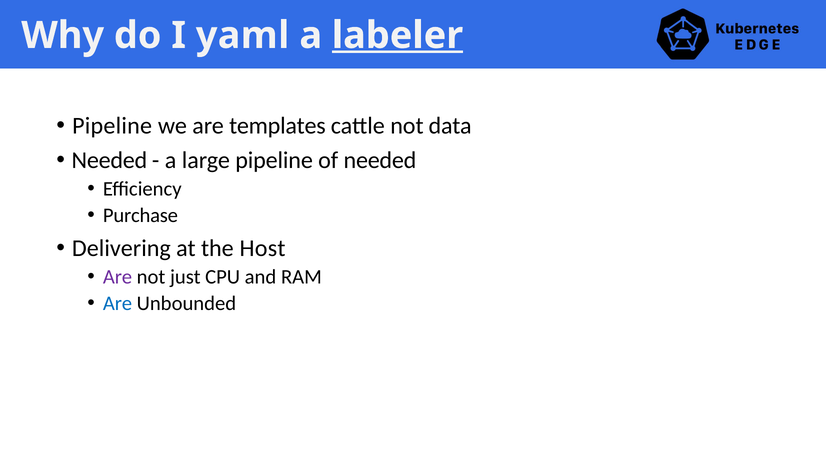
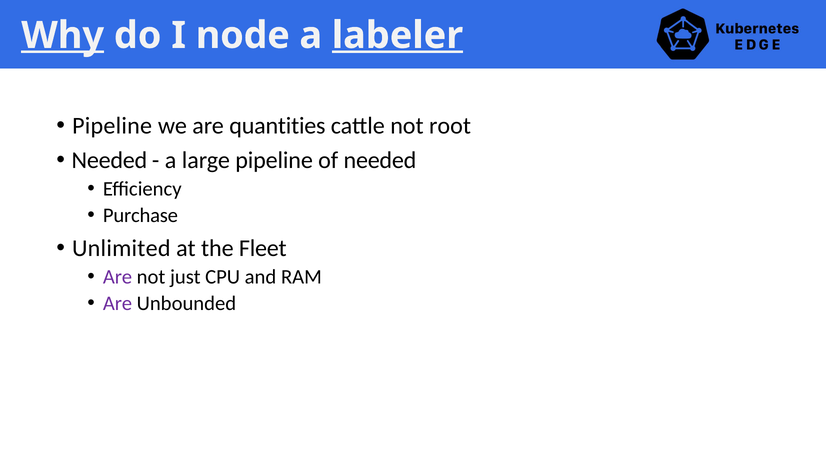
Why underline: none -> present
yaml: yaml -> node
templates: templates -> quantities
data: data -> root
Delivering: Delivering -> Unlimited
Host: Host -> Fleet
Are at (118, 303) colour: blue -> purple
